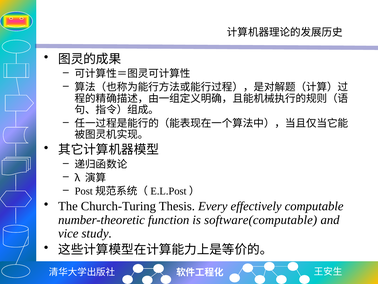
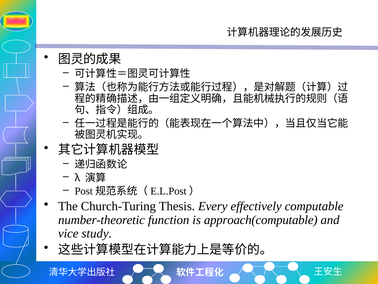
software(computable: software(computable -> approach(computable
